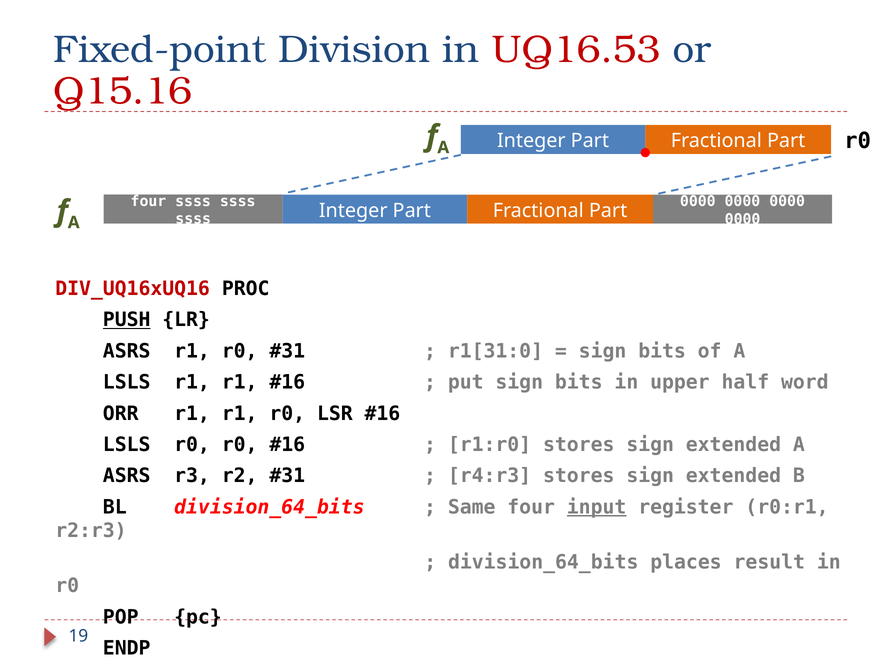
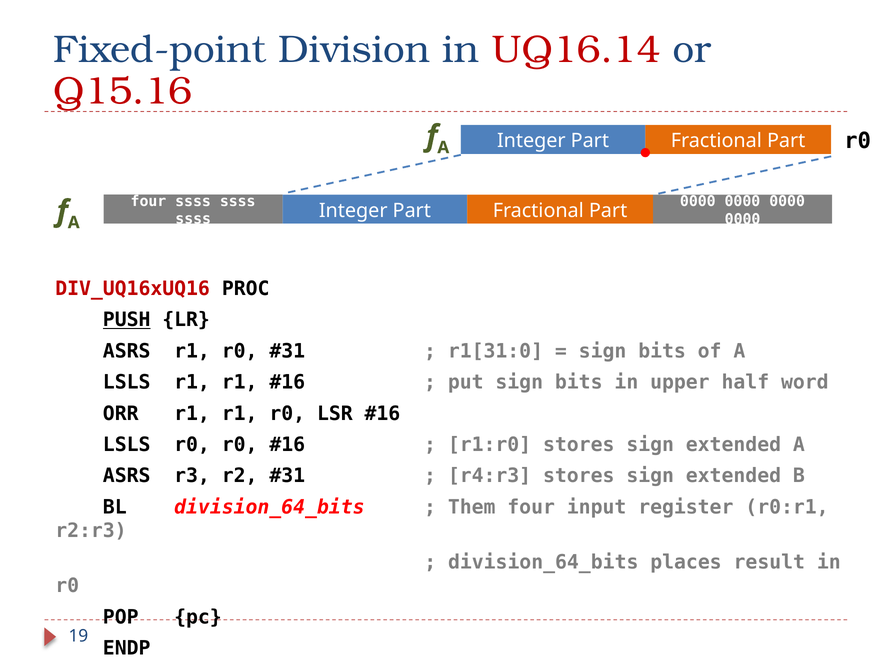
UQ16.53: UQ16.53 -> UQ16.14
Same: Same -> Them
input underline: present -> none
